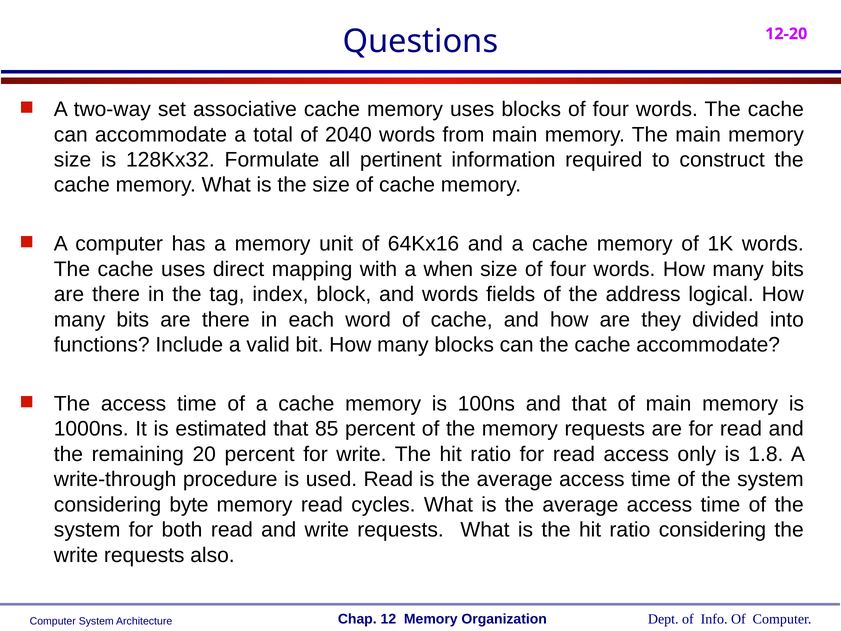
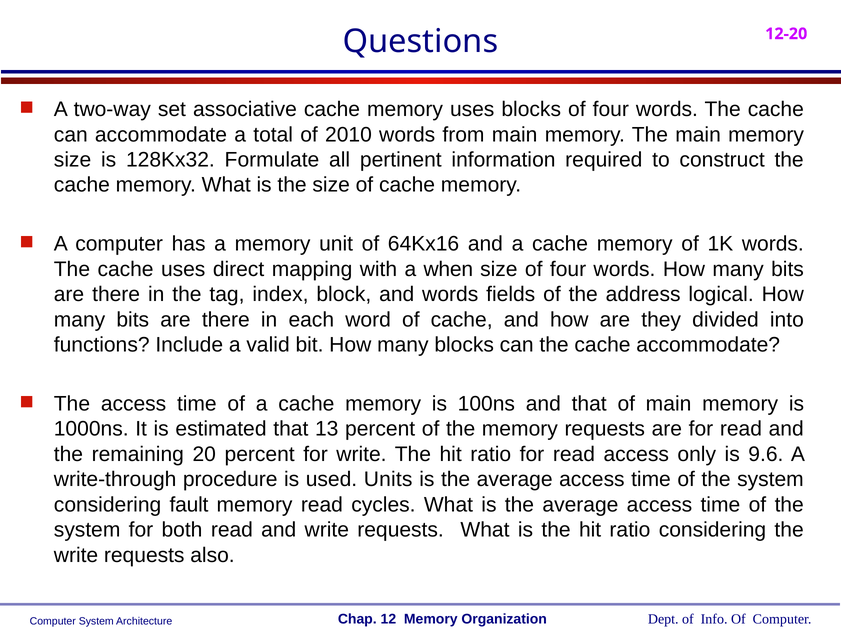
2040: 2040 -> 2010
85: 85 -> 13
1.8: 1.8 -> 9.6
used Read: Read -> Units
byte: byte -> fault
